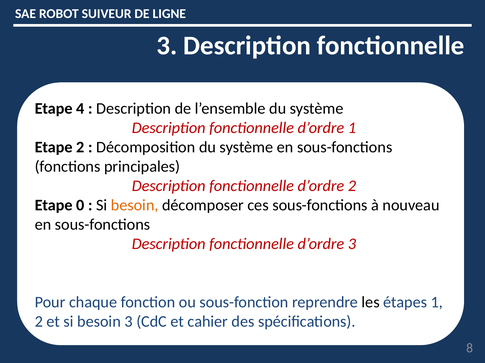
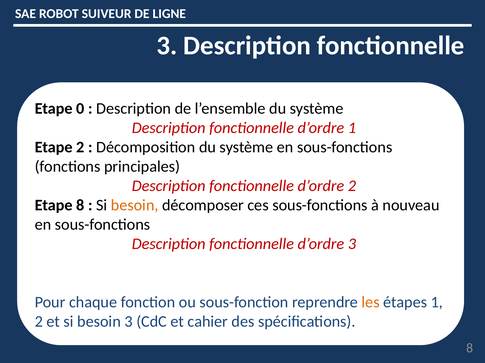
4: 4 -> 0
Etape 0: 0 -> 8
les colour: black -> orange
